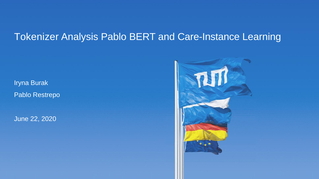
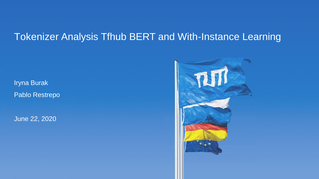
Analysis Pablo: Pablo -> Tfhub
Care-Instance: Care-Instance -> With-Instance
